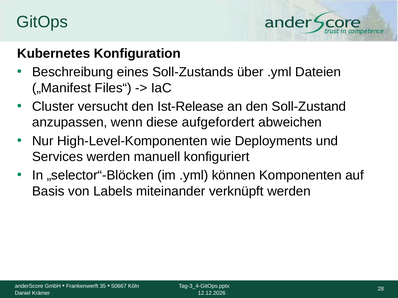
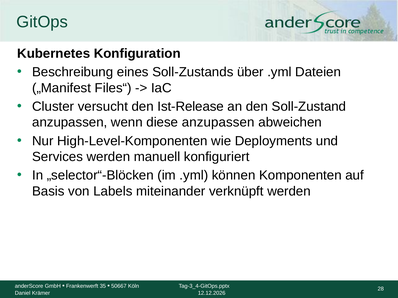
diese aufgefordert: aufgefordert -> anzupassen
